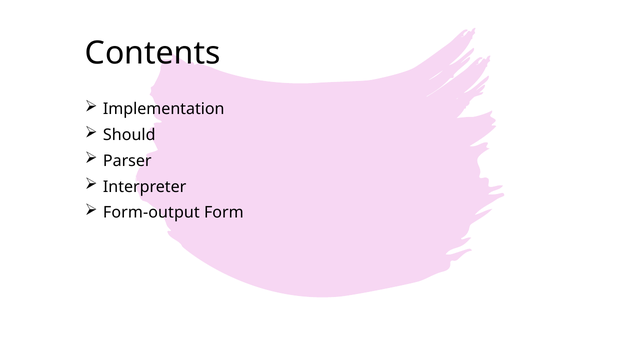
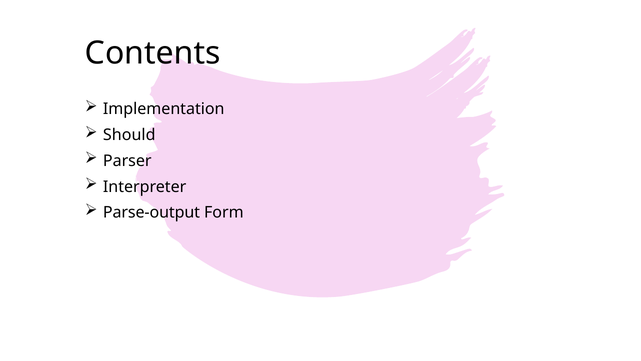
Form-output: Form-output -> Parse-output
